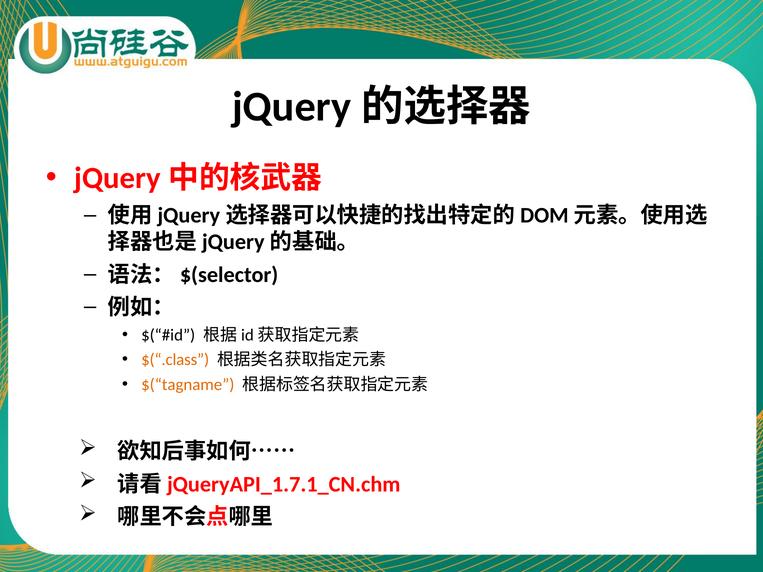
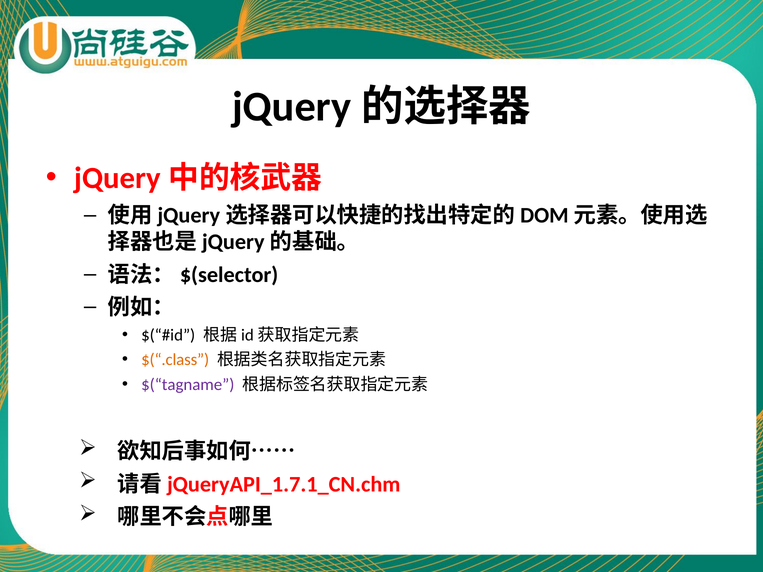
$(“tagname colour: orange -> purple
